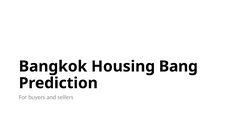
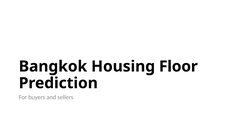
Bang: Bang -> Floor
